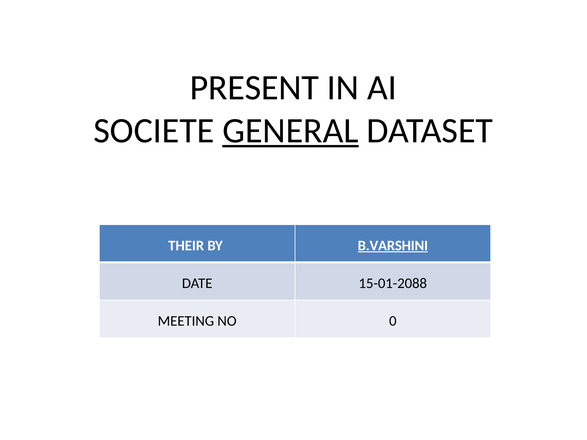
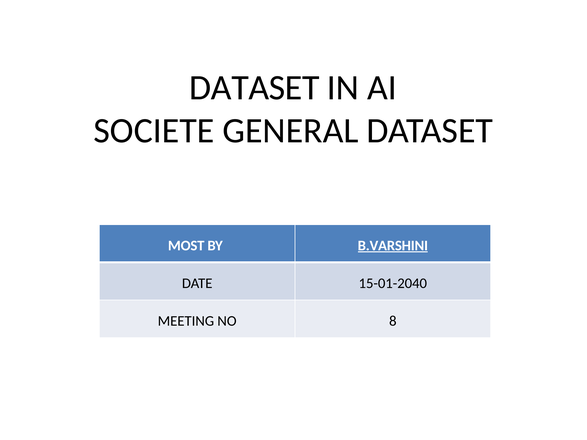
PRESENT at (254, 88): PRESENT -> DATASET
GENERAL underline: present -> none
THEIR: THEIR -> MOST
15-01-2088: 15-01-2088 -> 15-01-2040
0: 0 -> 8
